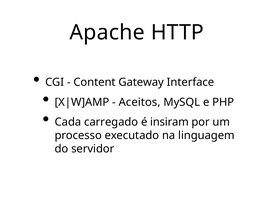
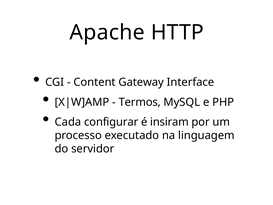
Aceitos: Aceitos -> Termos
carregado: carregado -> configurar
